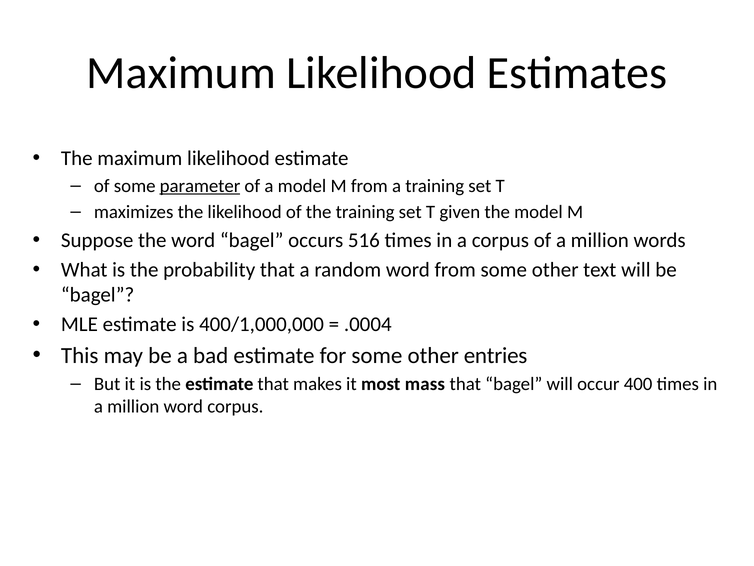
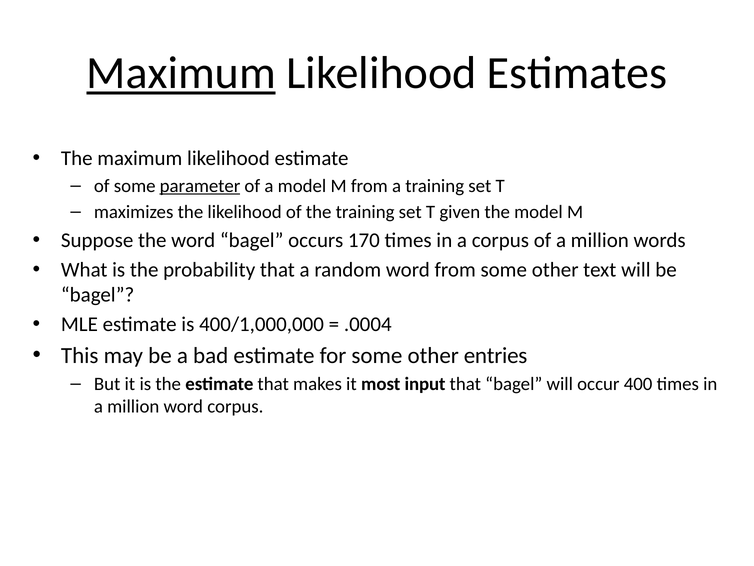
Maximum at (181, 73) underline: none -> present
516: 516 -> 170
mass: mass -> input
